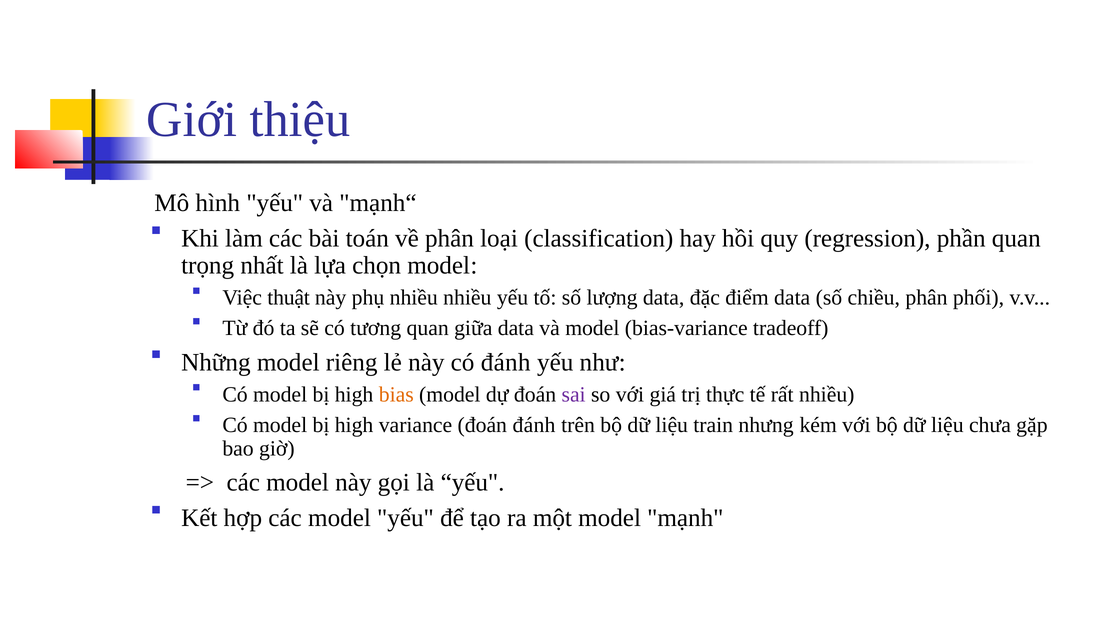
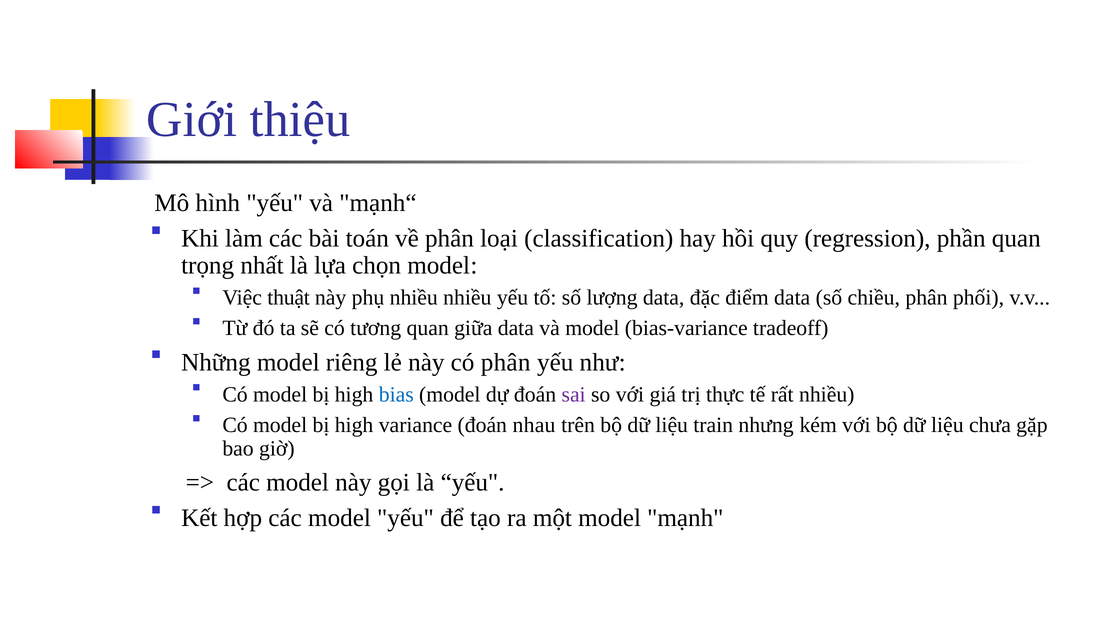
có đánh: đánh -> phân
bias colour: orange -> blue
đoán đánh: đánh -> nhau
